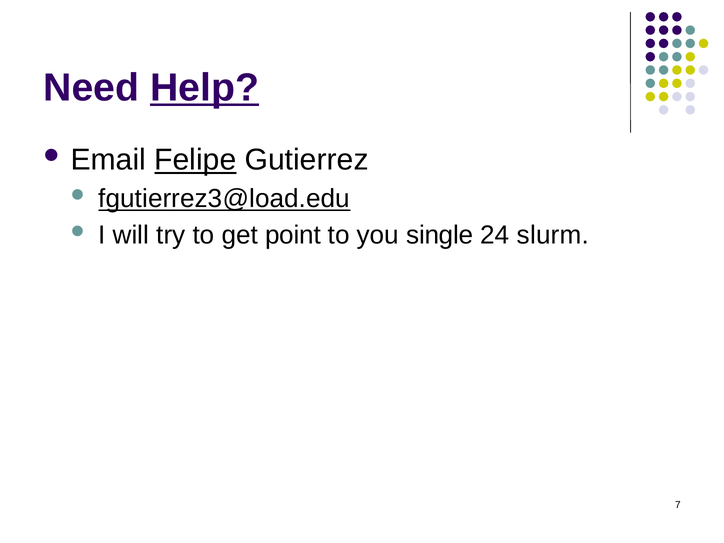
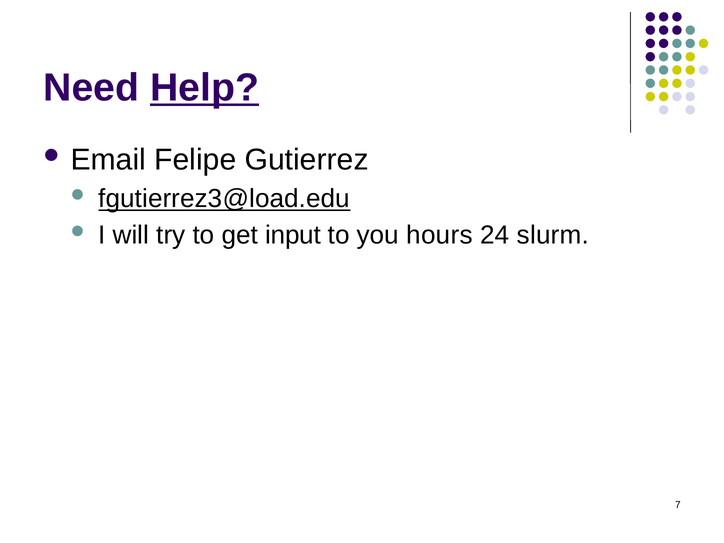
Felipe underline: present -> none
point: point -> input
single: single -> hours
